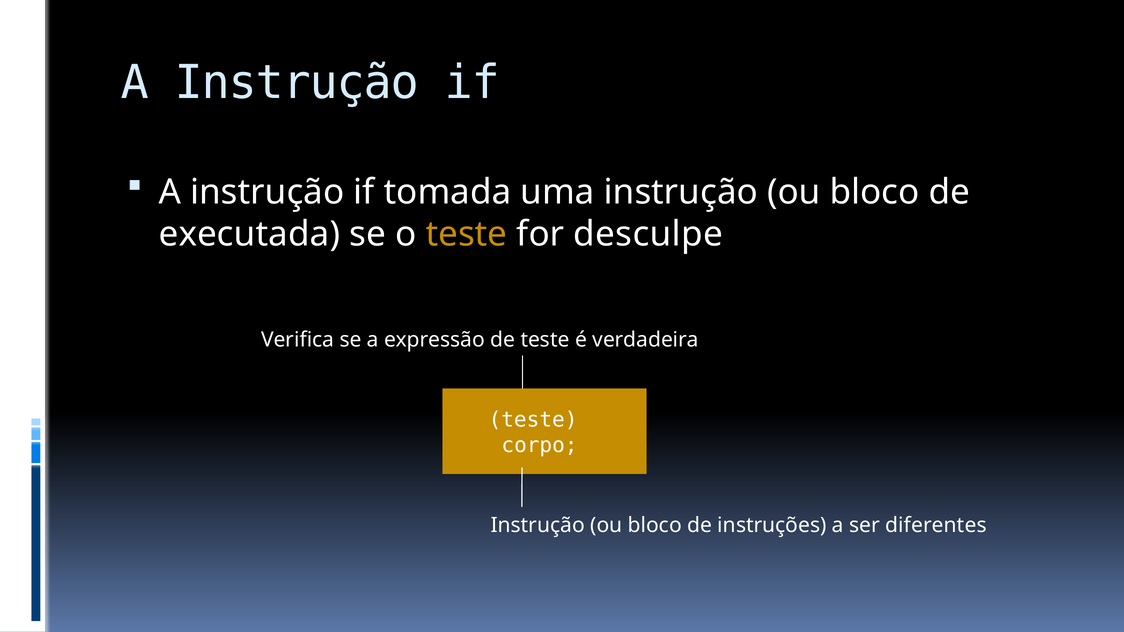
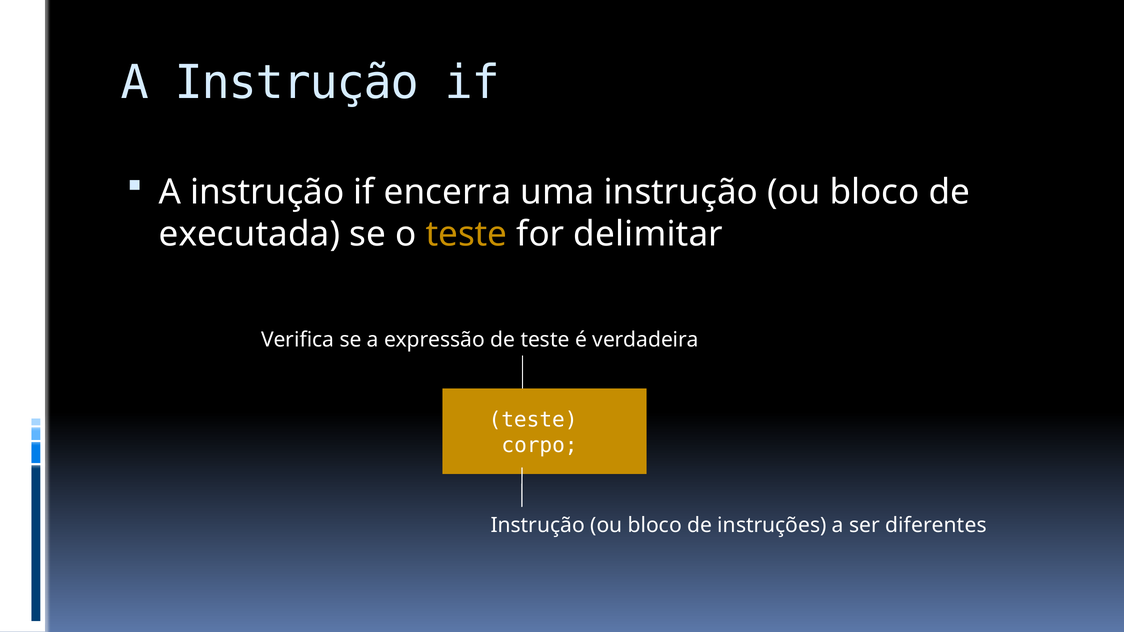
tomada: tomada -> encerra
desculpe: desculpe -> delimitar
